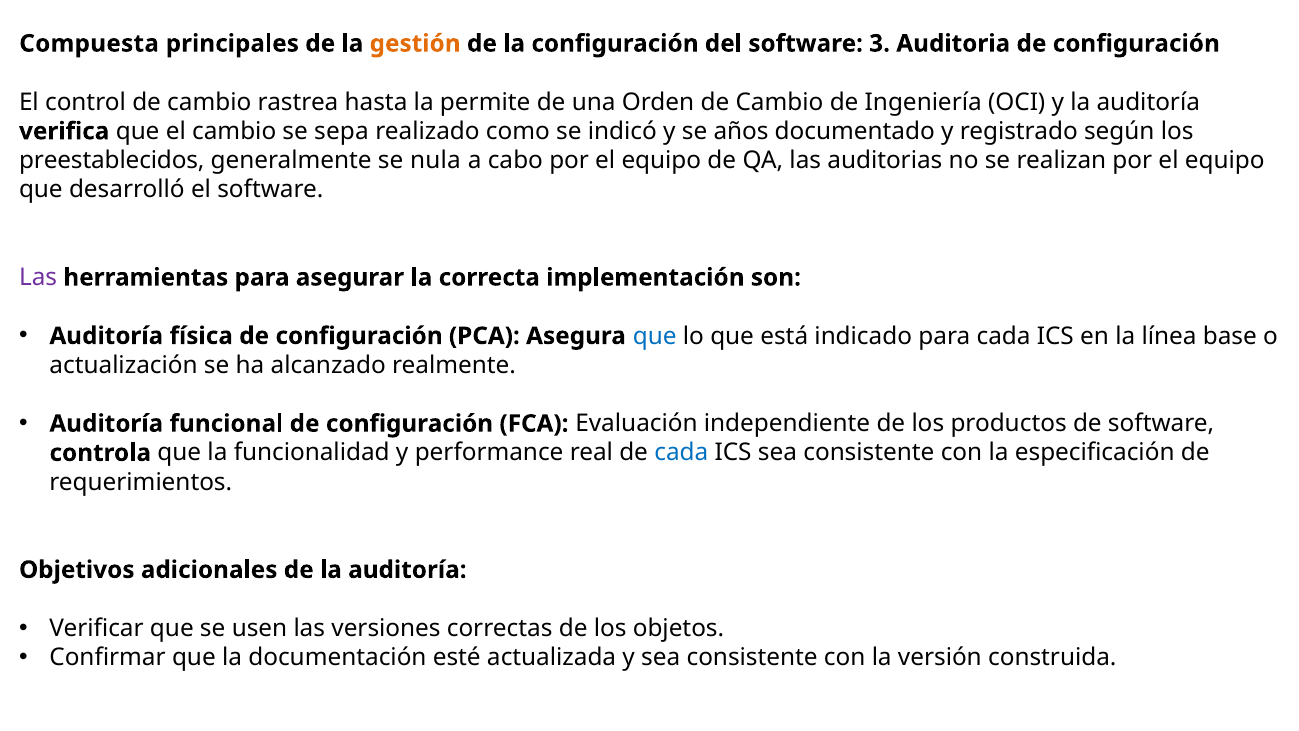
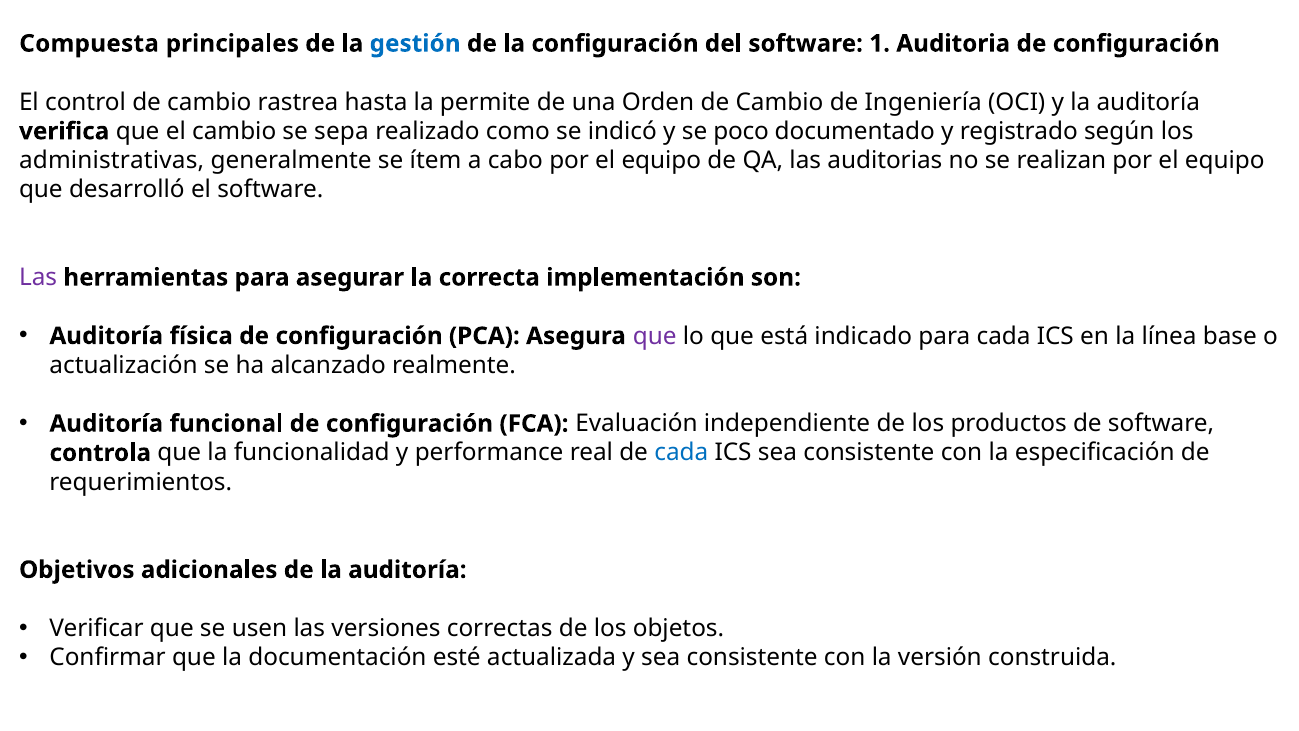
gestión colour: orange -> blue
3: 3 -> 1
años: años -> poco
preestablecidos: preestablecidos -> administrativas
nula: nula -> ítem
que at (655, 336) colour: blue -> purple
